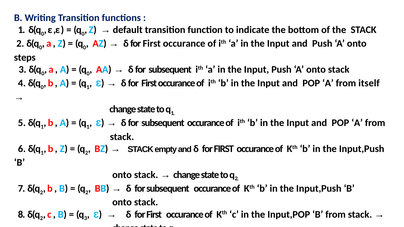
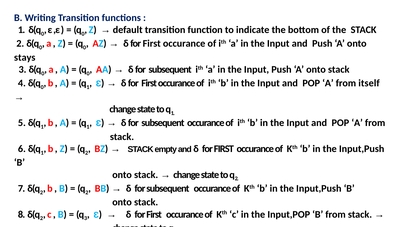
steps: steps -> stays
